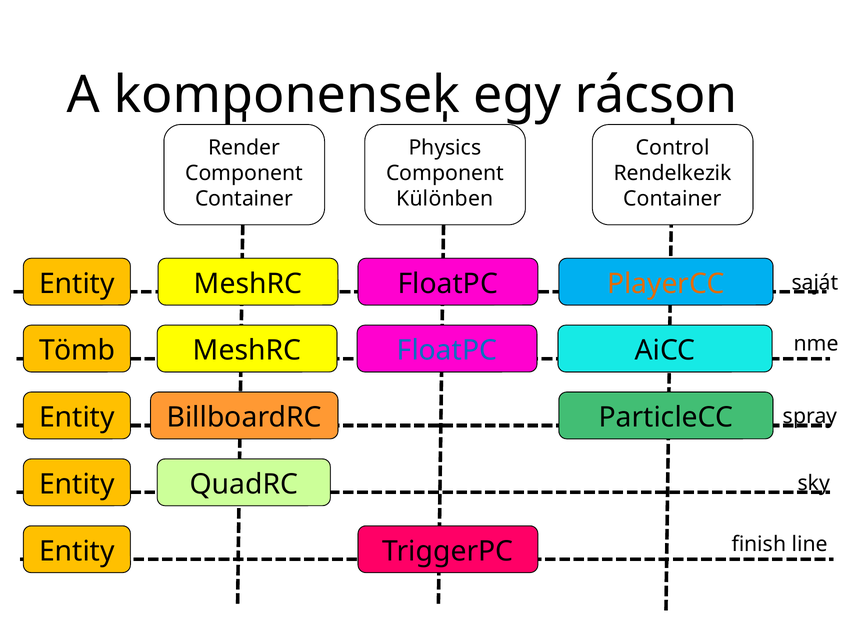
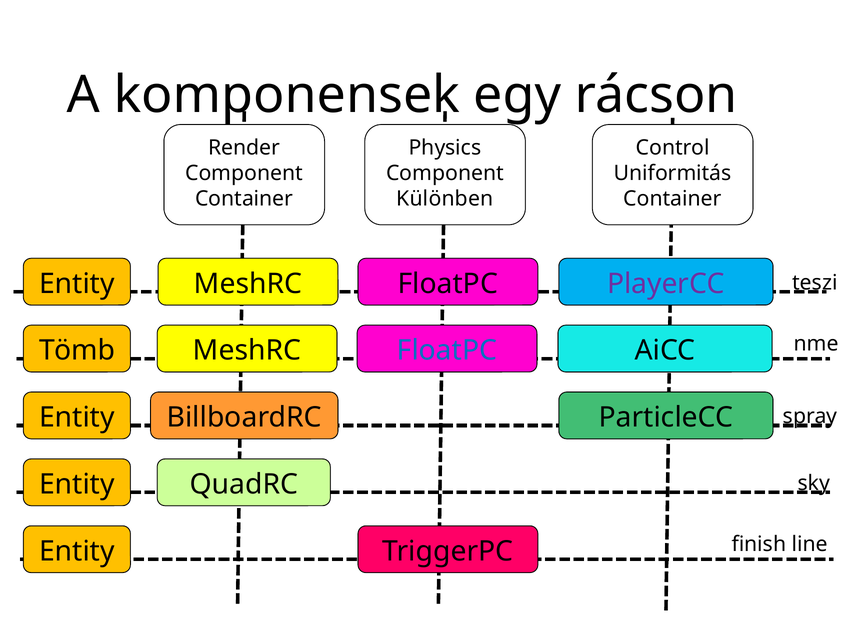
Rendelkezik: Rendelkezik -> Uniformitás
PlayerCC colour: orange -> purple
saját: saját -> teszi
